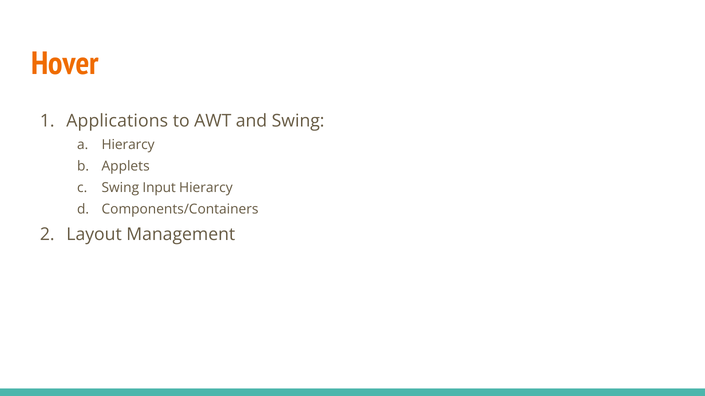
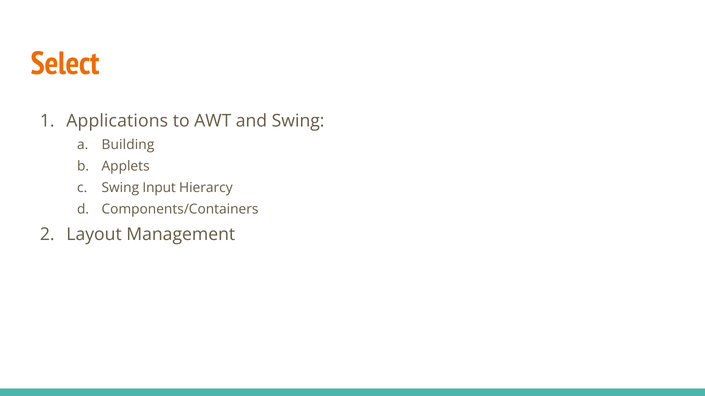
Hover: Hover -> Select
Hierarcy at (128, 145): Hierarcy -> Building
